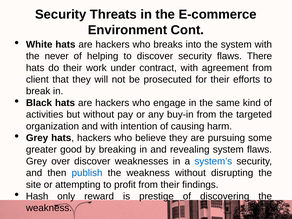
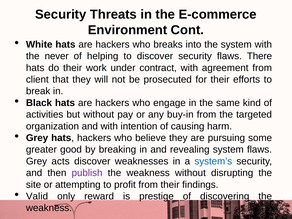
over: over -> acts
publish colour: blue -> purple
Hash: Hash -> Valid
